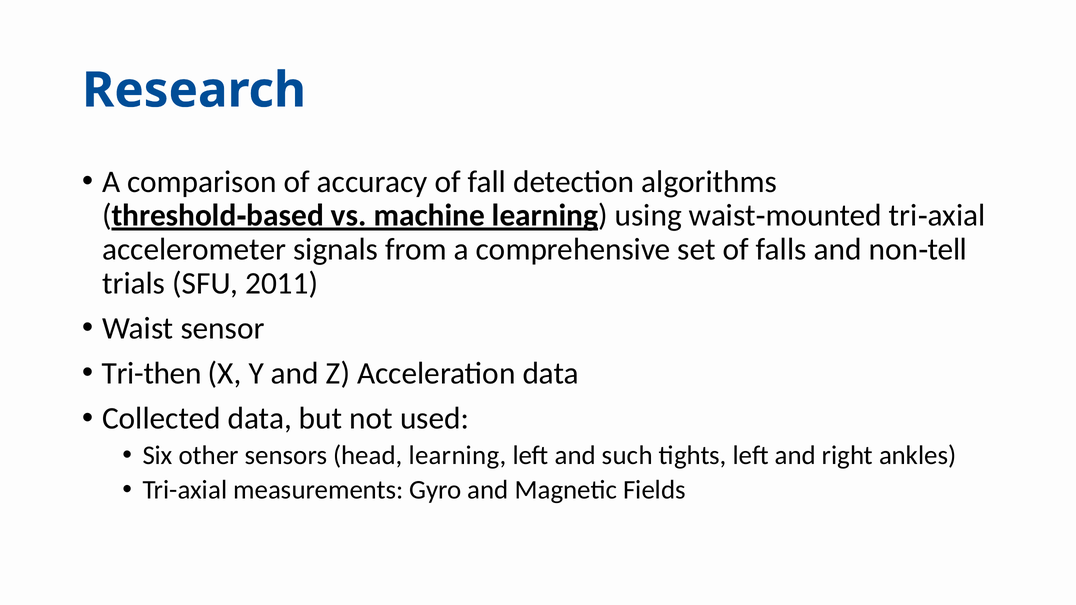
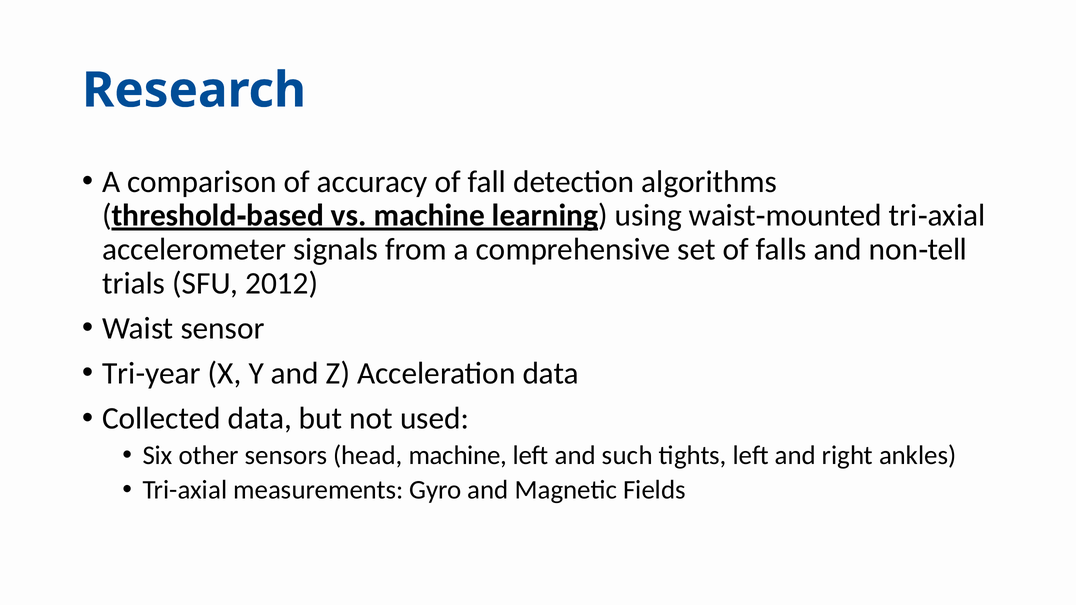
2011: 2011 -> 2012
Tri-then: Tri-then -> Tri-year
head learning: learning -> machine
